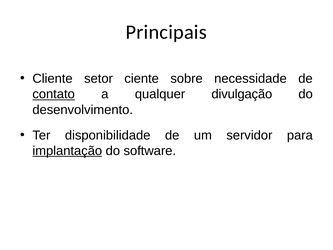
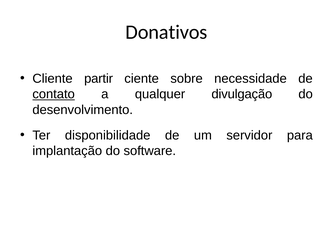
Principais: Principais -> Donativos
setor: setor -> partir
implantação underline: present -> none
